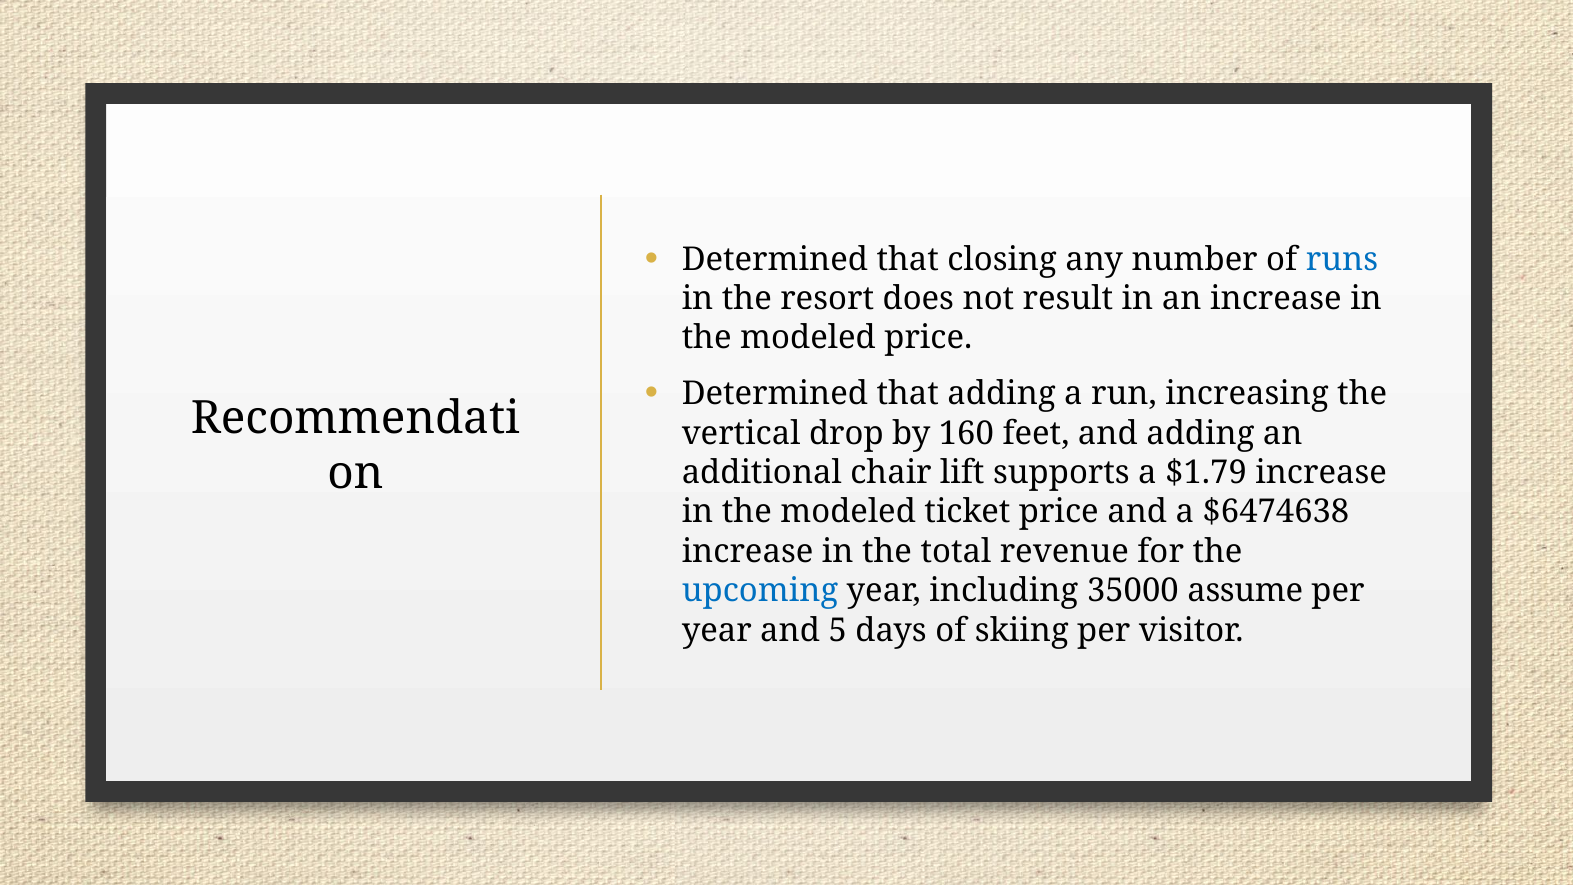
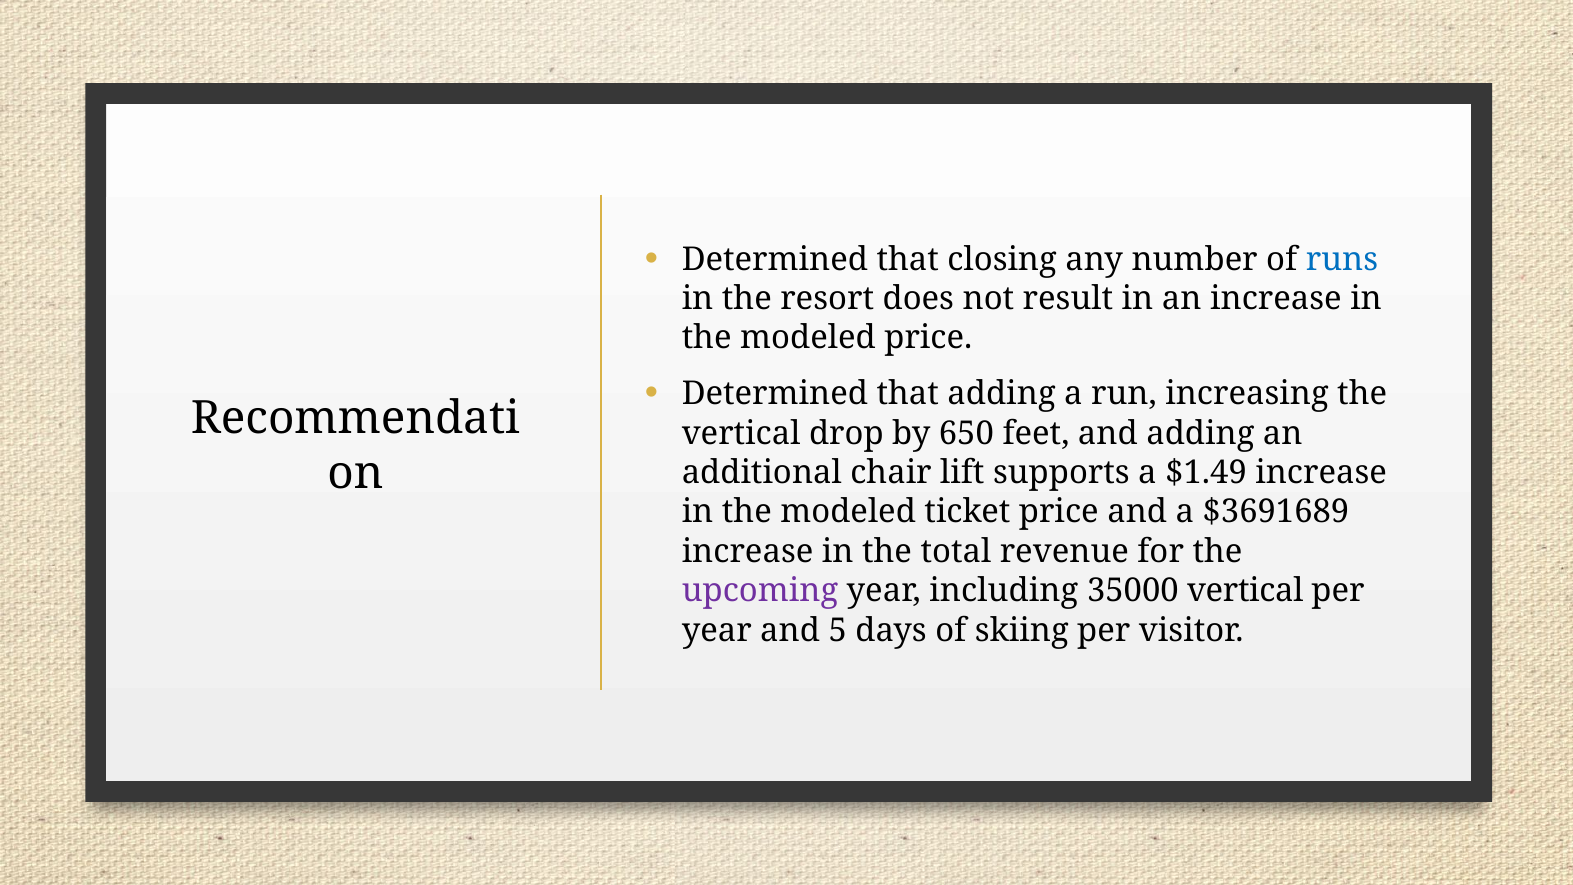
160: 160 -> 650
$1.79: $1.79 -> $1.49
$6474638: $6474638 -> $3691689
upcoming colour: blue -> purple
35000 assume: assume -> vertical
